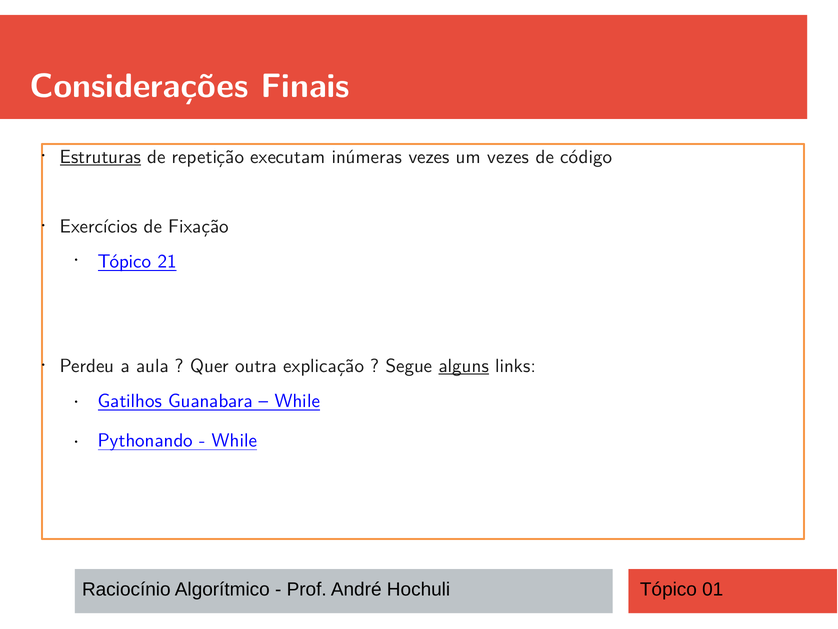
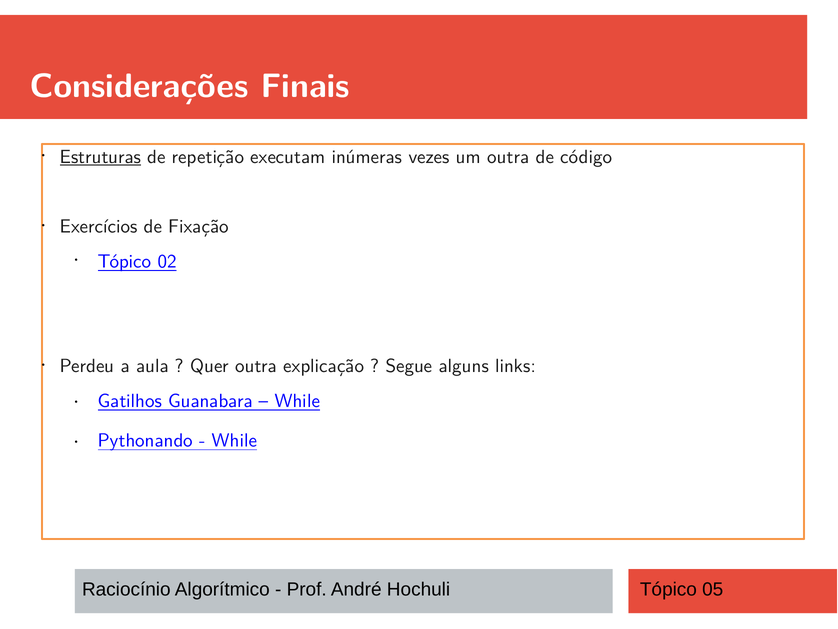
um vezes: vezes -> outra
21: 21 -> 02
alguns underline: present -> none
01: 01 -> 05
